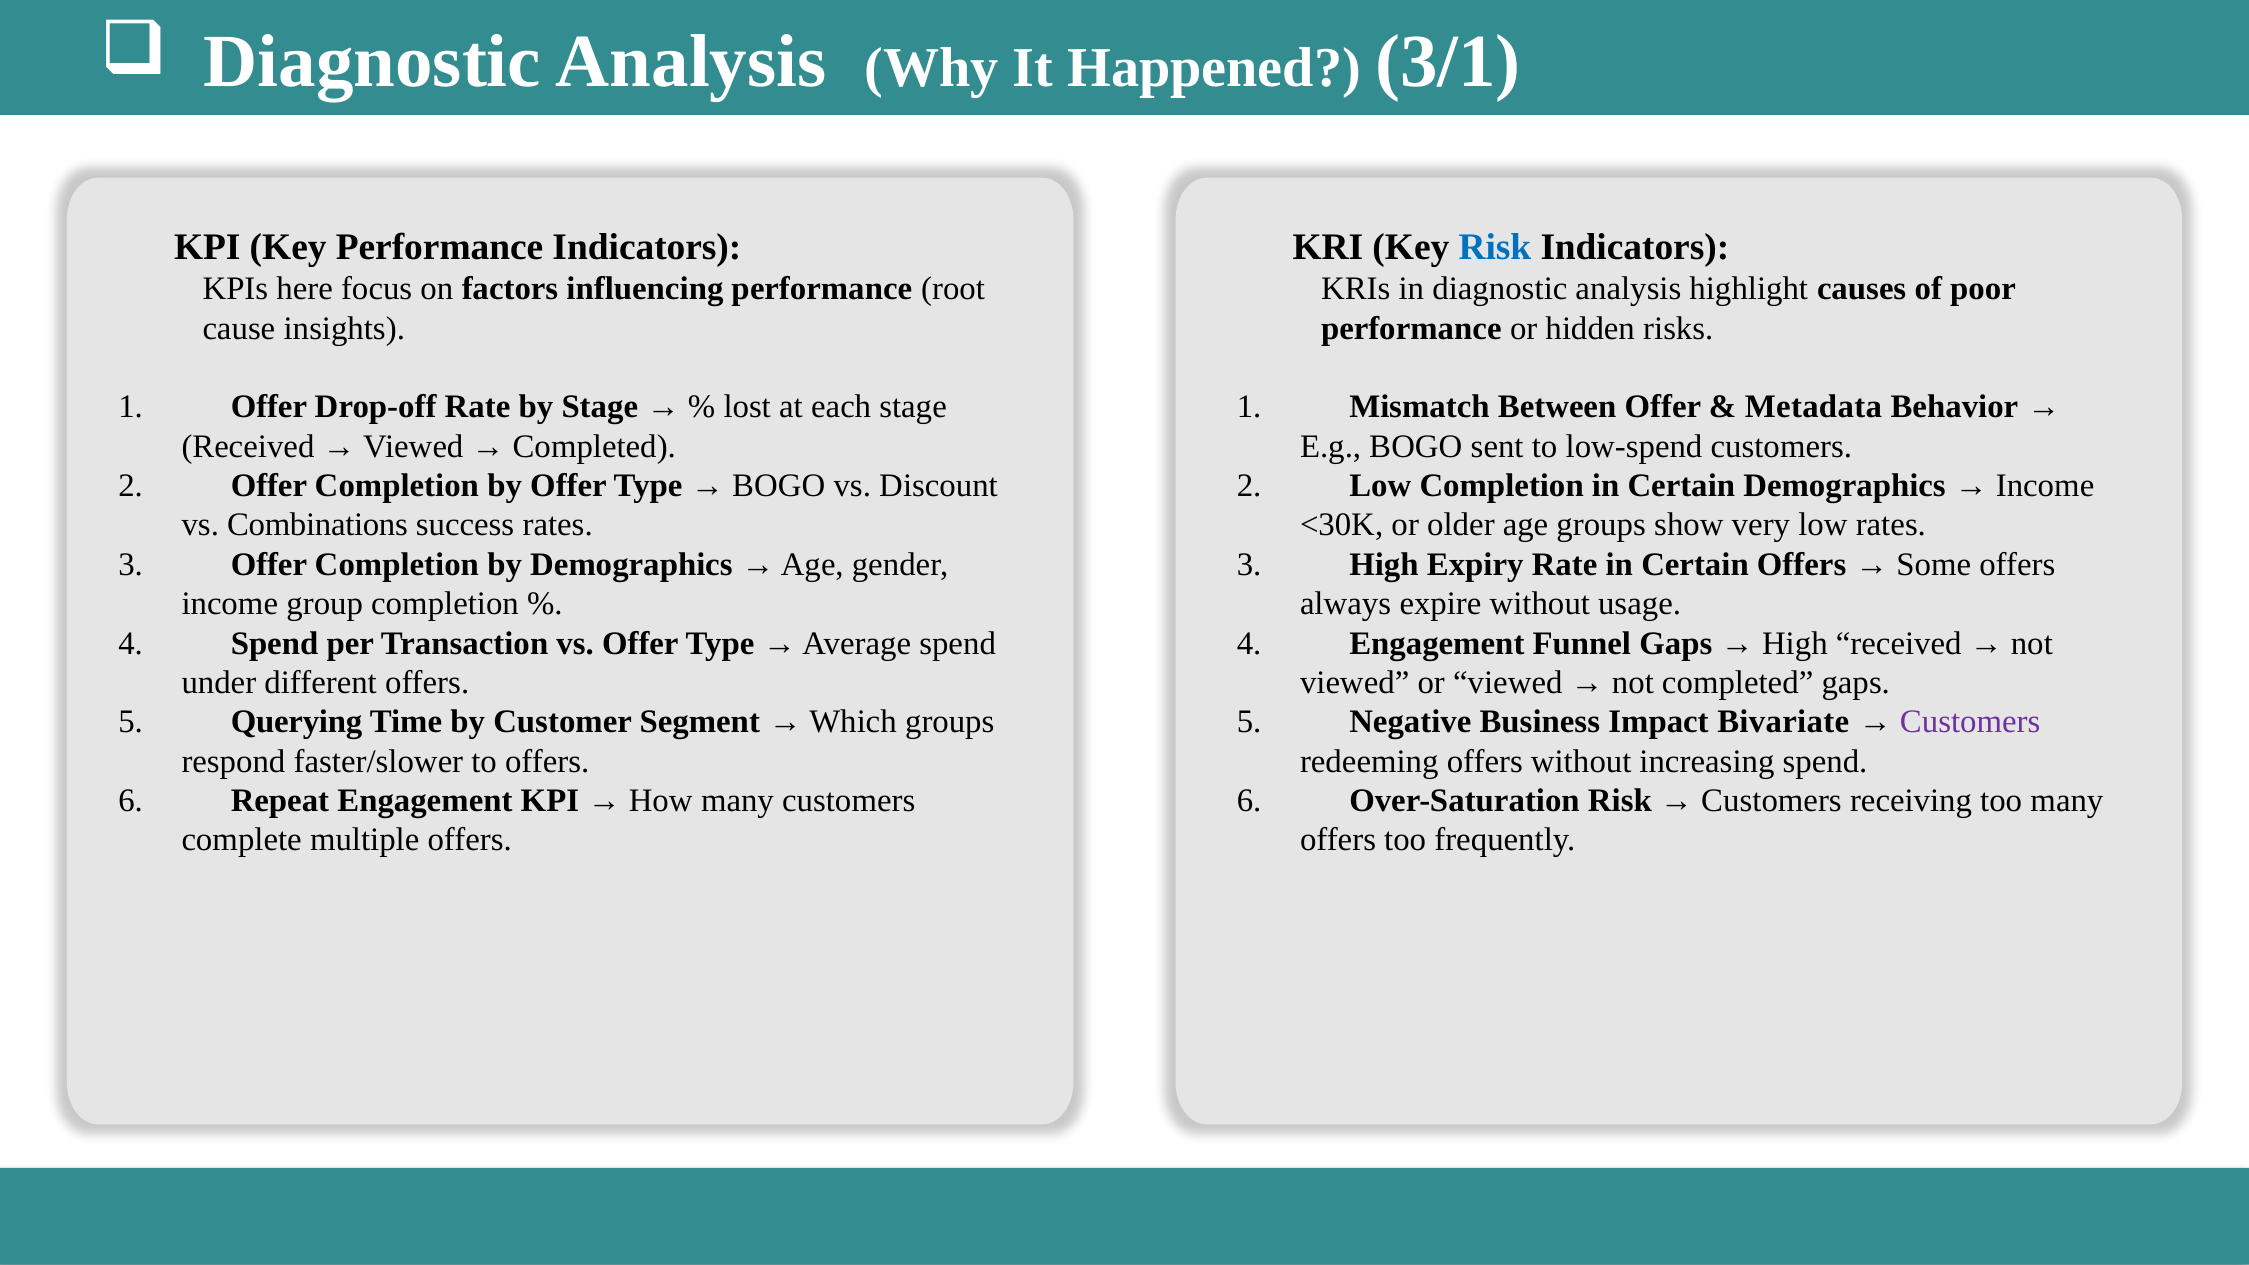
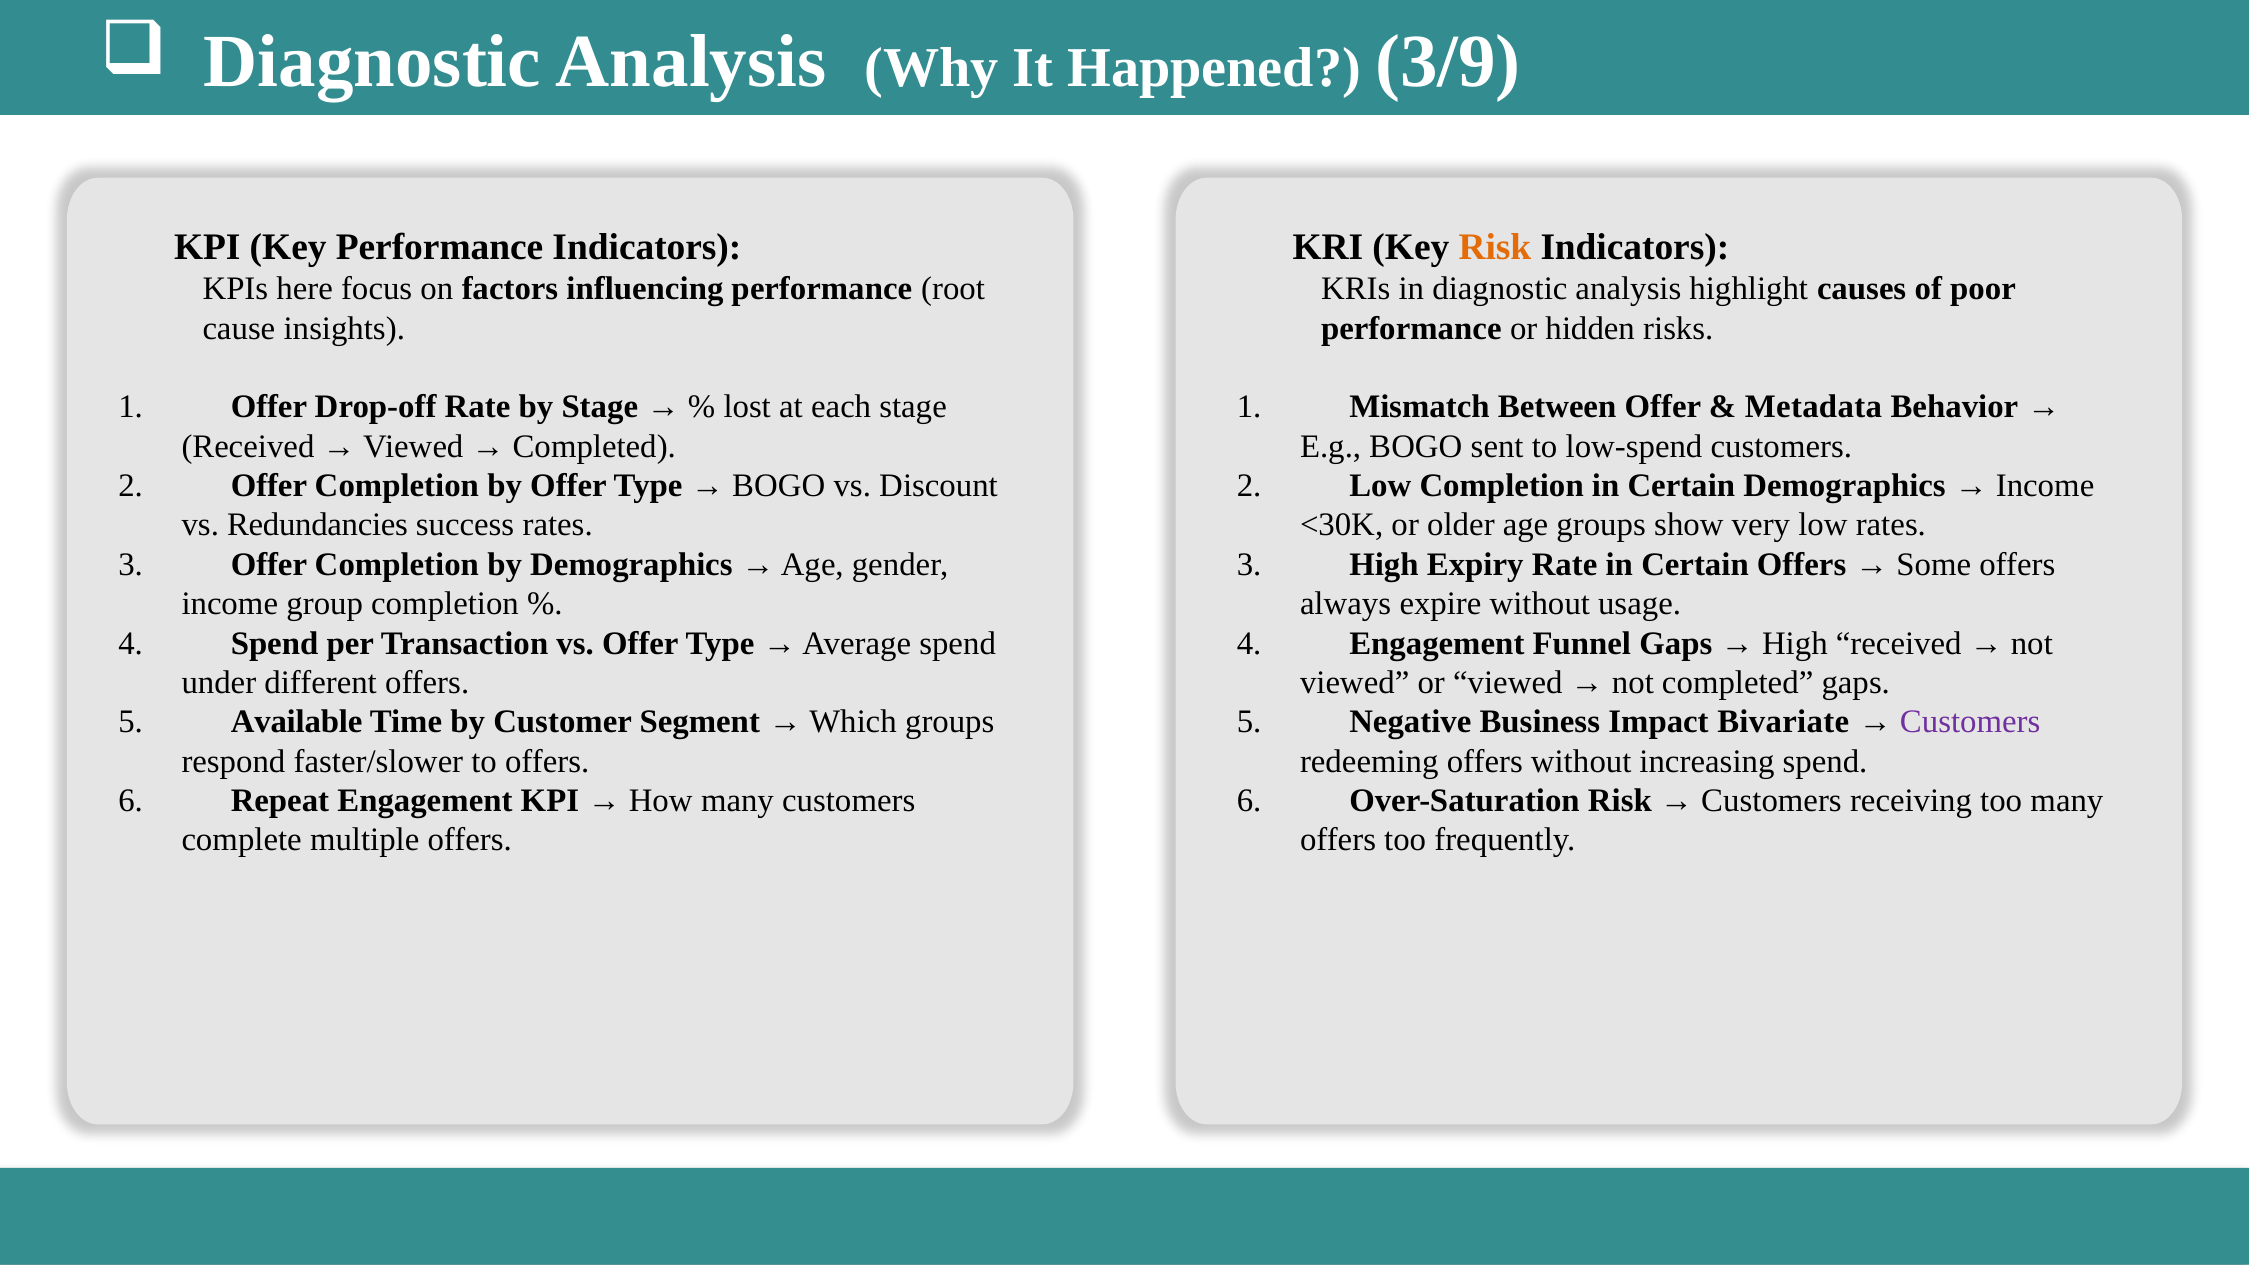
3/1: 3/1 -> 3/9
Risk at (1495, 247) colour: blue -> orange
Combinations: Combinations -> Redundancies
Querying: Querying -> Available
